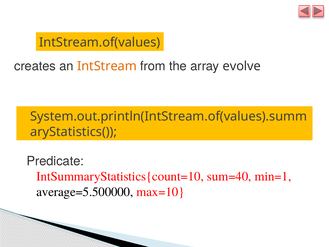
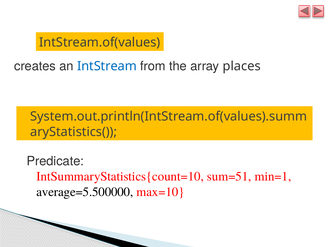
IntStream colour: orange -> blue
evolve: evolve -> places
sum=40: sum=40 -> sum=51
